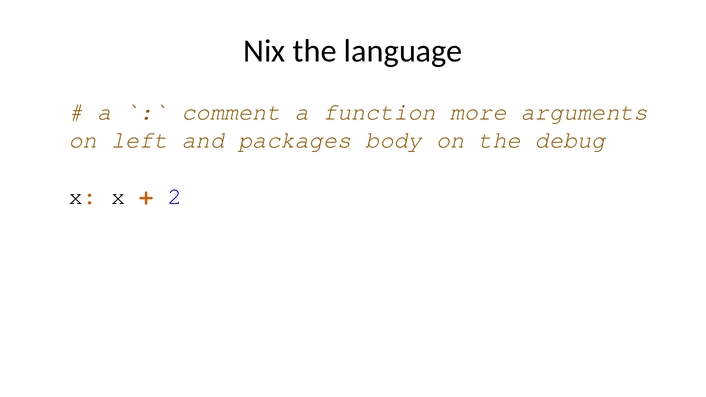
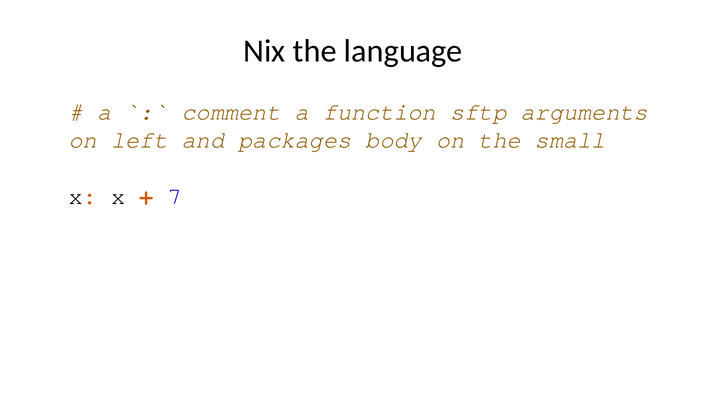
more: more -> sftp
debug: debug -> small
2: 2 -> 7
